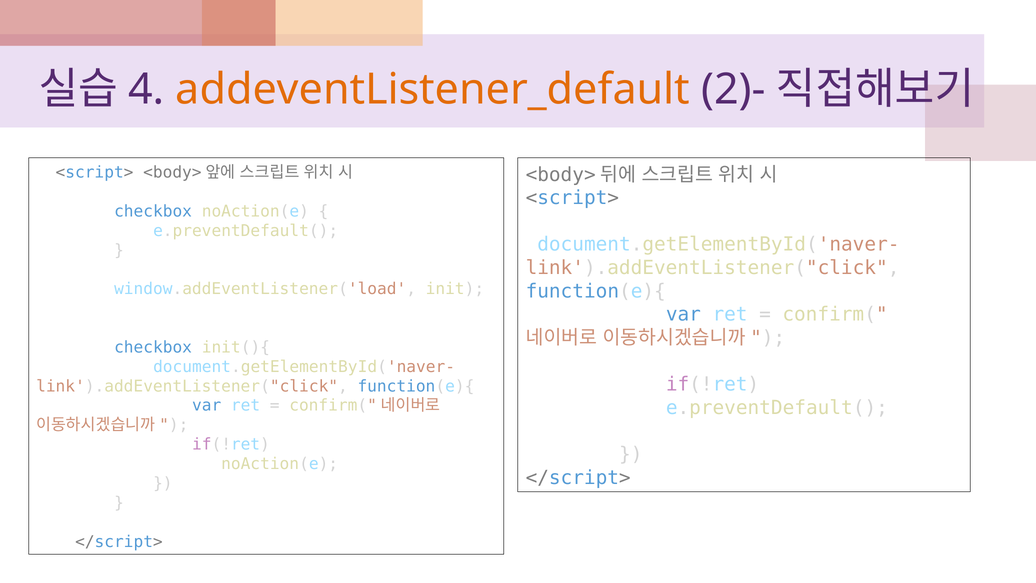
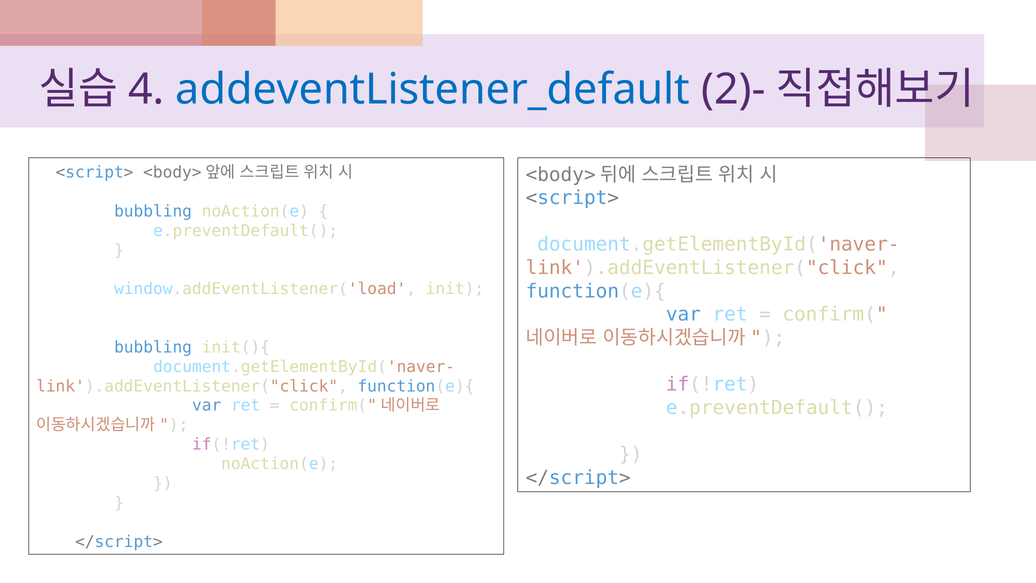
addeventListener_default colour: orange -> blue
checkbox at (153, 211): checkbox -> bubbling
checkbox at (153, 347): checkbox -> bubbling
